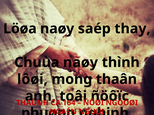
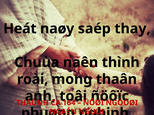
Löøa: Löøa -> Heát
Chuùa naøy: naøy -> naên
lôøi: lôøi -> roài
